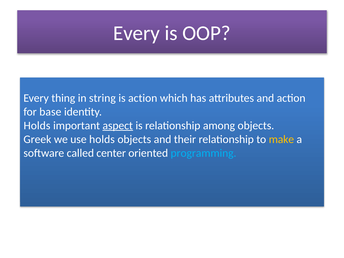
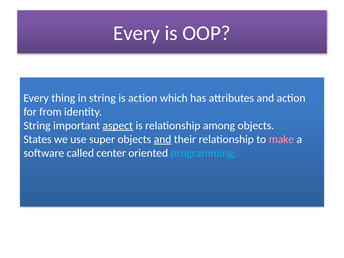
base: base -> from
Holds at (37, 125): Holds -> String
Greek: Greek -> States
use holds: holds -> super
and at (163, 139) underline: none -> present
make colour: yellow -> pink
